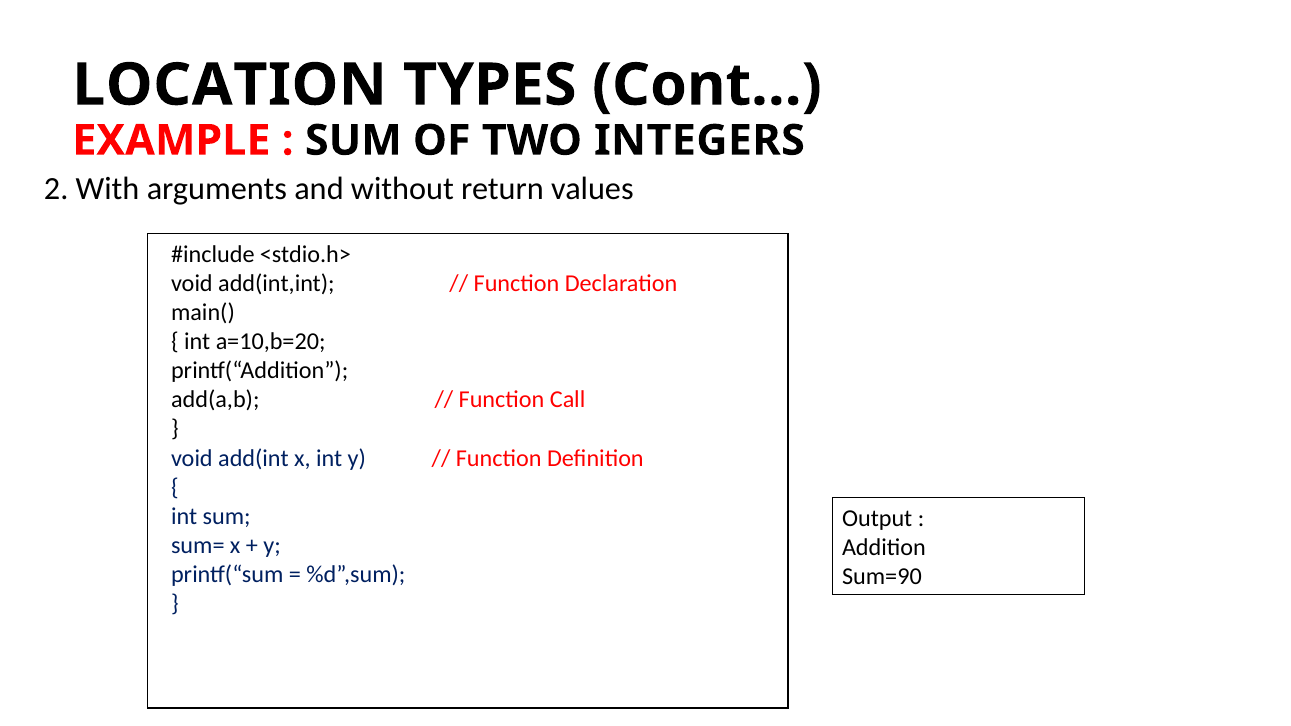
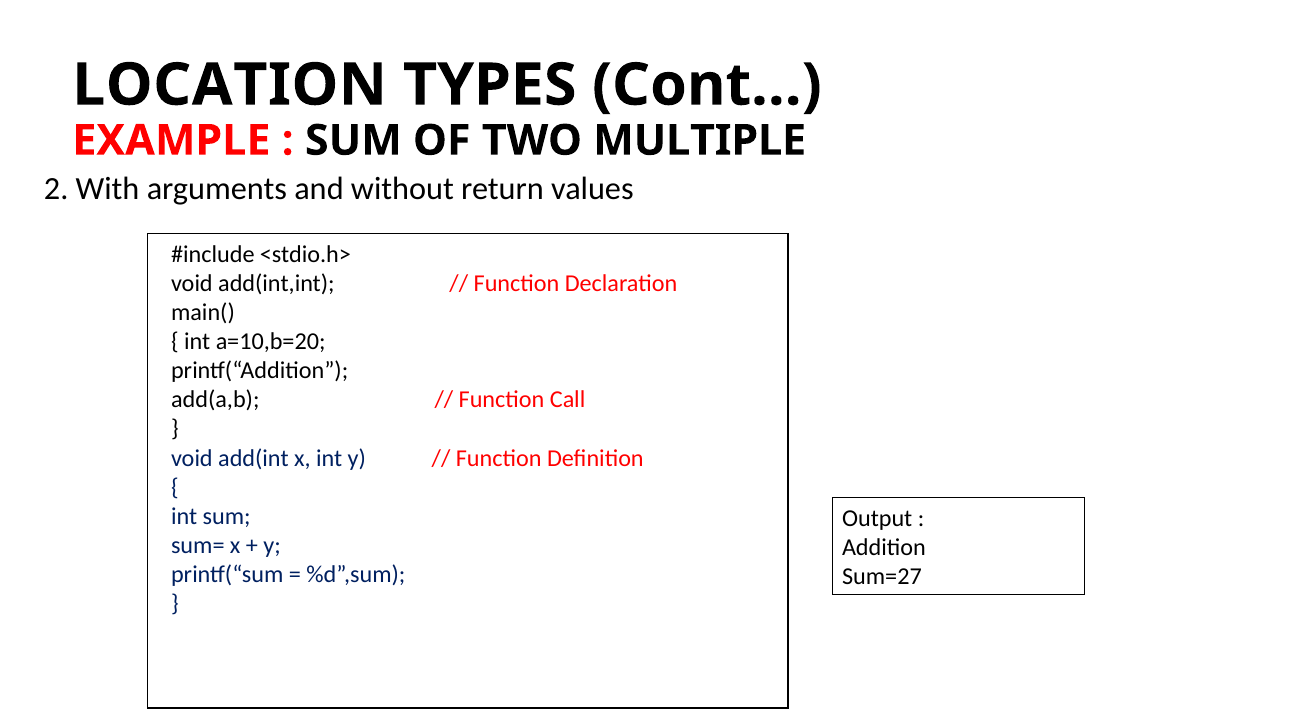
INTEGERS: INTEGERS -> MULTIPLE
Sum=90: Sum=90 -> Sum=27
